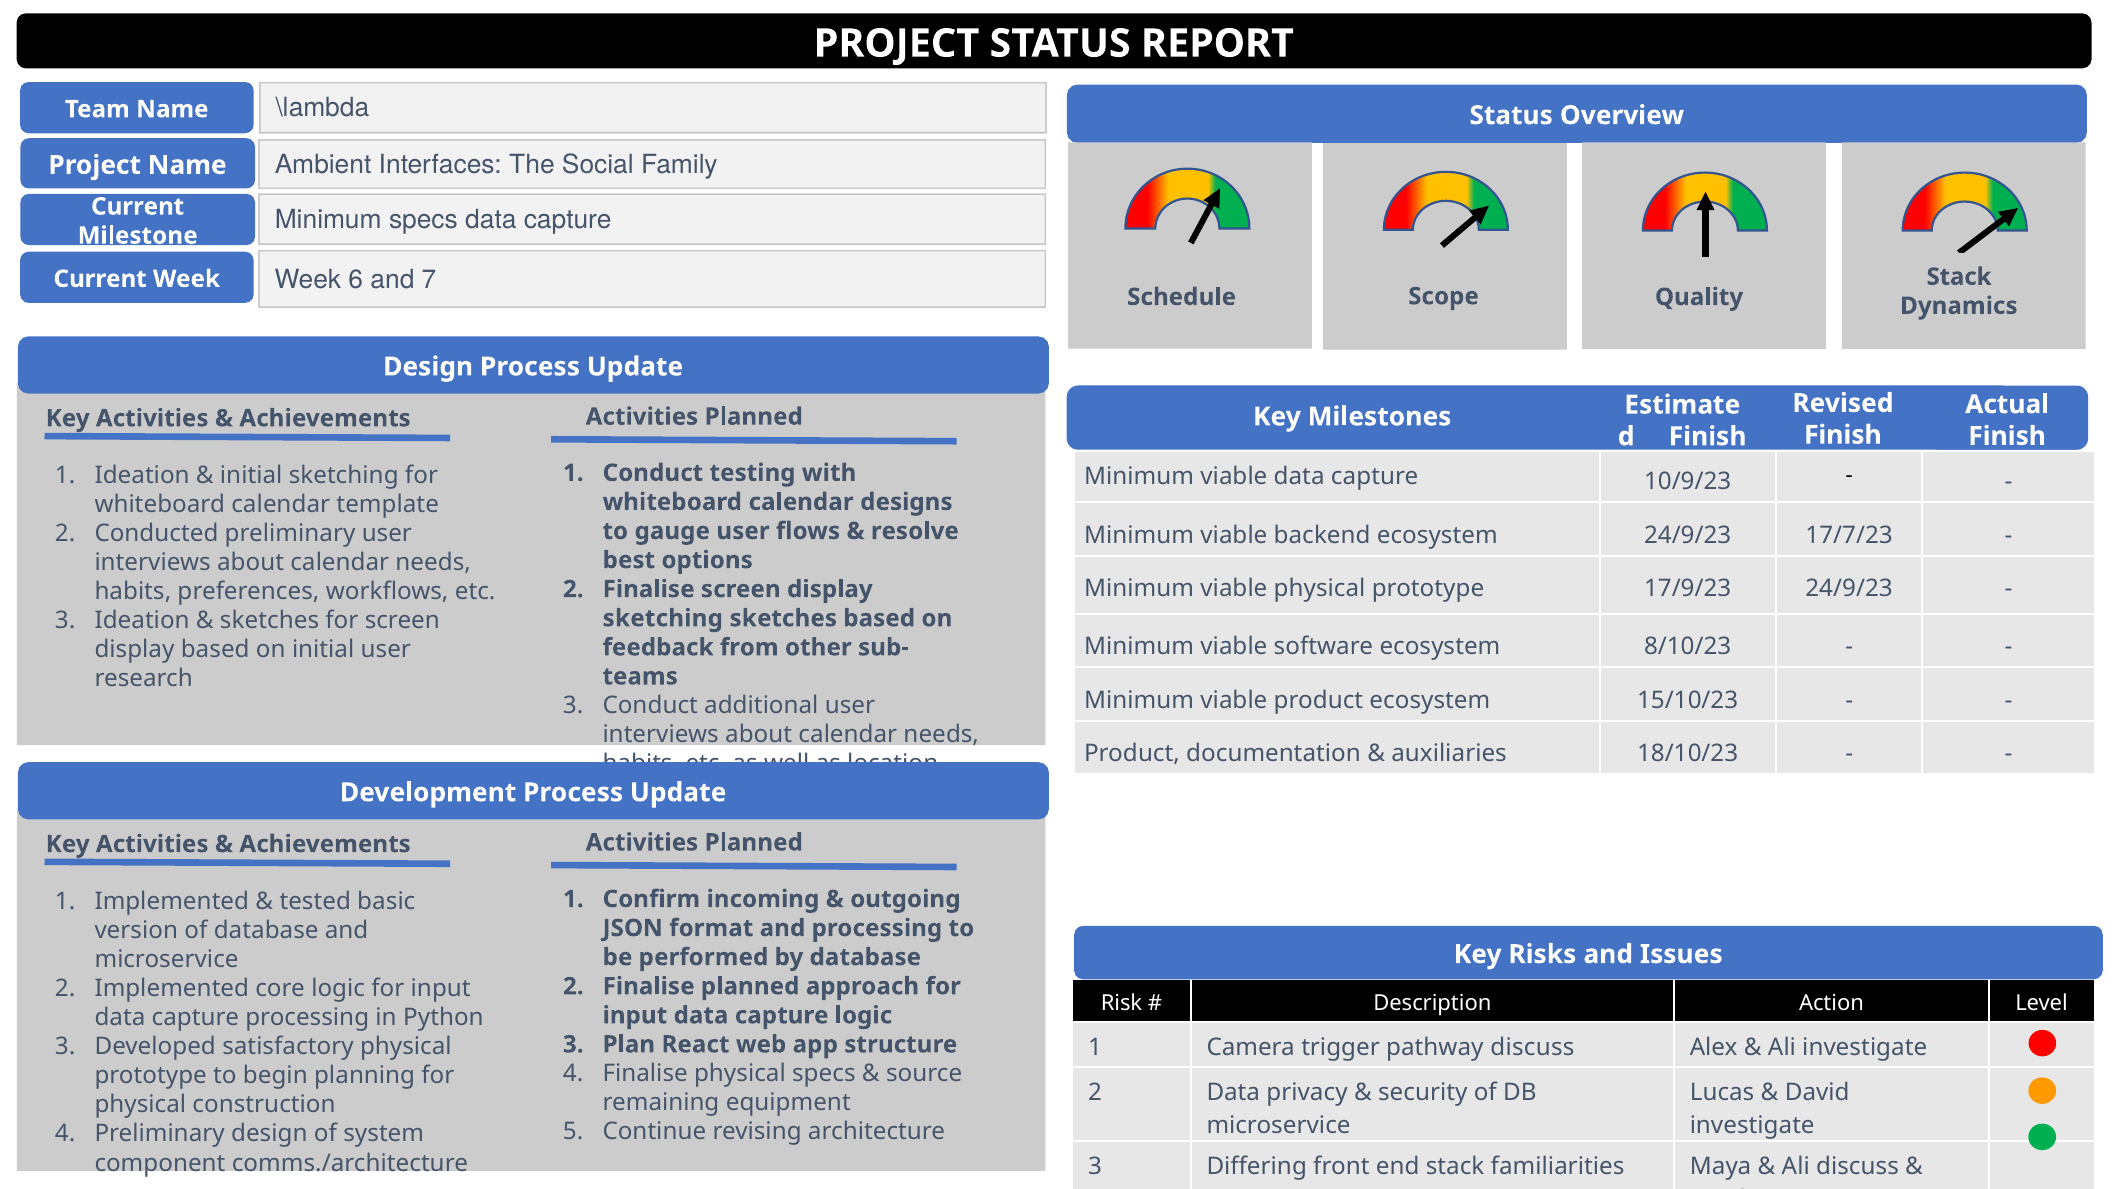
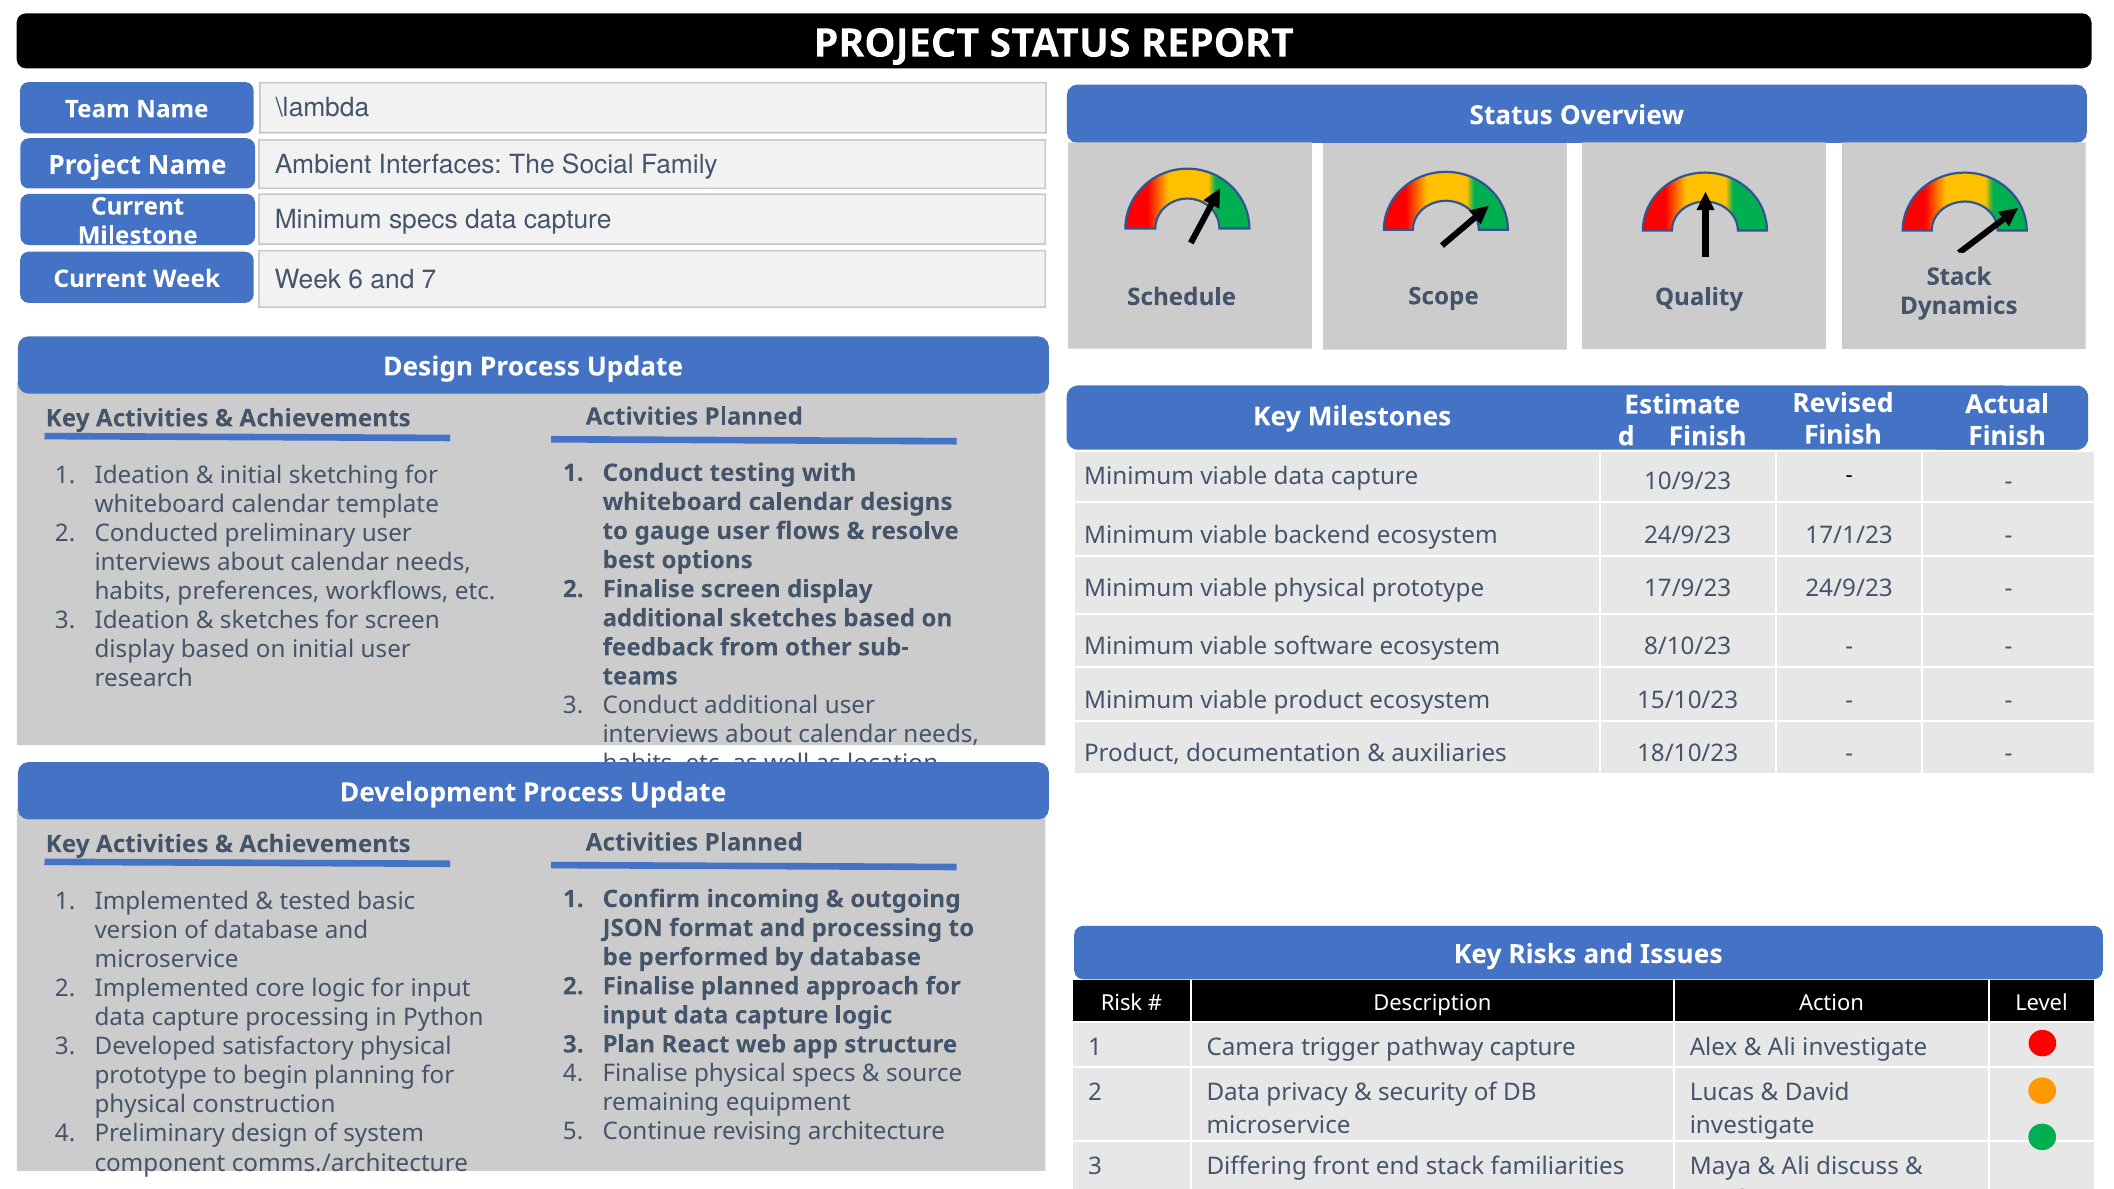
17/7/23: 17/7/23 -> 17/1/23
sketching at (663, 618): sketching -> additional
pathway discuss: discuss -> capture
